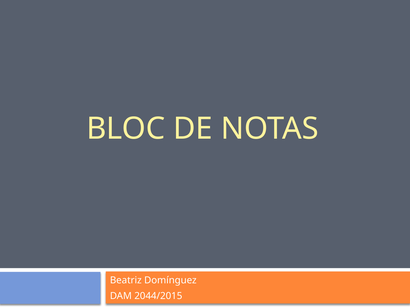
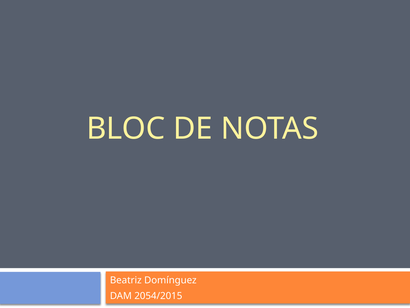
2044/2015: 2044/2015 -> 2054/2015
